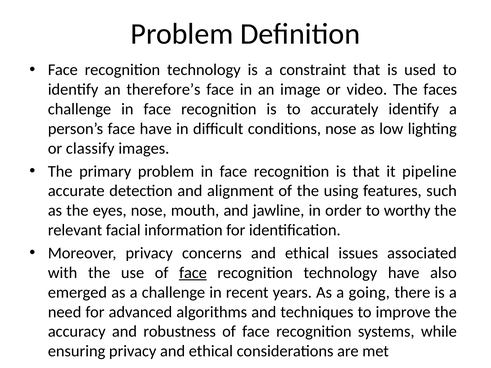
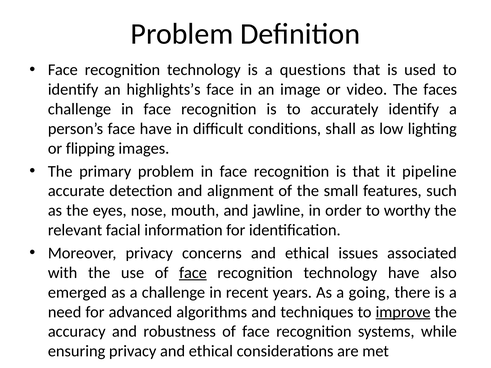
constraint: constraint -> questions
therefore’s: therefore’s -> highlights’s
conditions nose: nose -> shall
classify: classify -> flipping
using: using -> small
improve underline: none -> present
